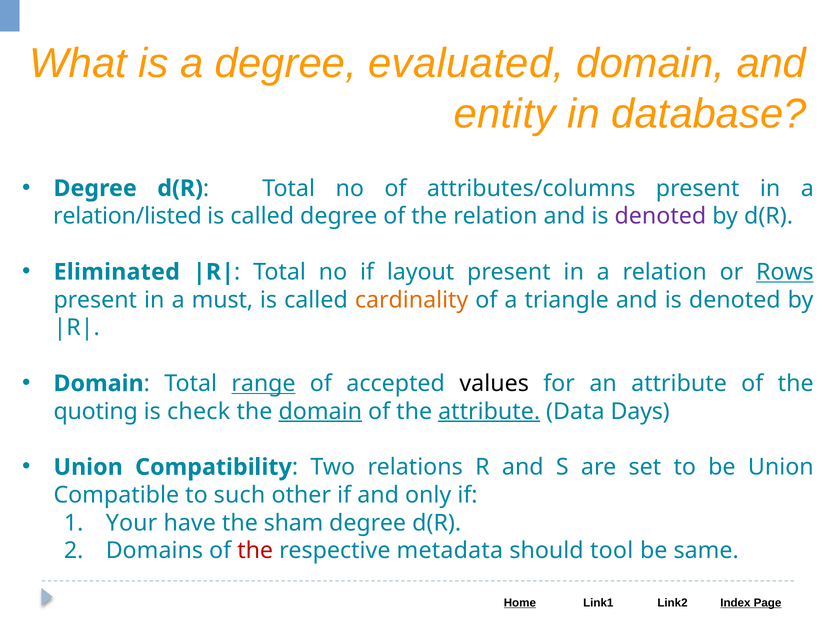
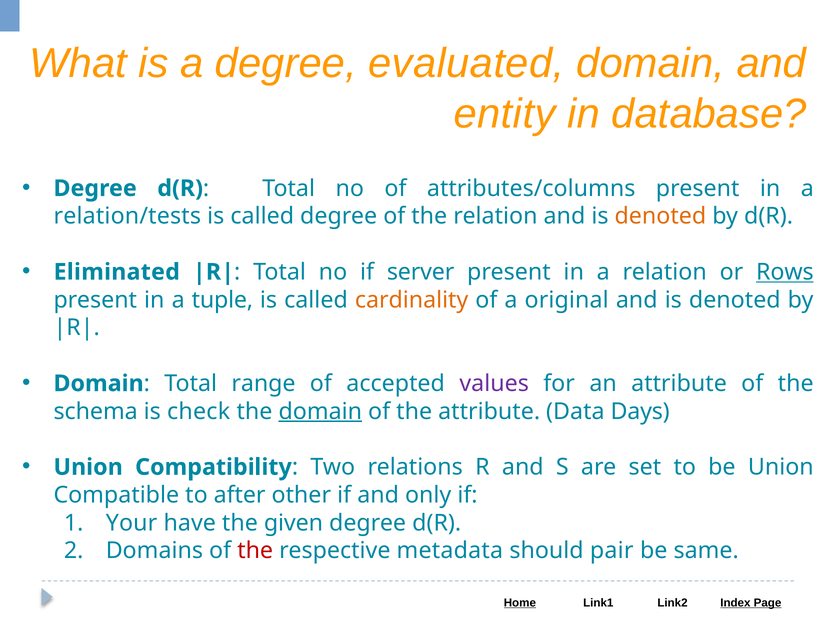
relation/listed: relation/listed -> relation/tests
denoted at (660, 216) colour: purple -> orange
layout: layout -> server
must: must -> tuple
triangle: triangle -> original
range underline: present -> none
values colour: black -> purple
quoting: quoting -> schema
attribute at (489, 411) underline: present -> none
such: such -> after
sham: sham -> given
tool: tool -> pair
